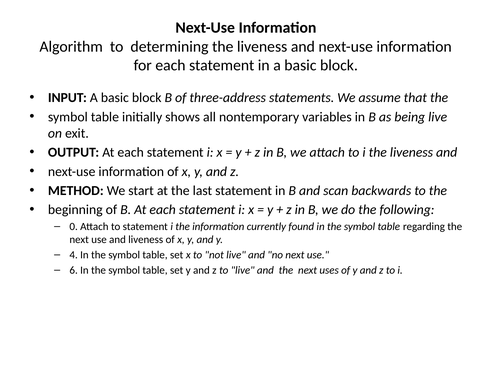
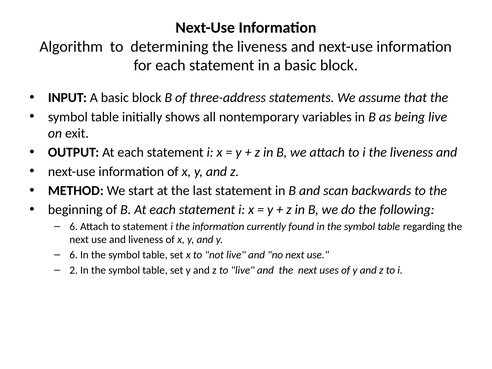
0 at (74, 227): 0 -> 6
4 at (74, 255): 4 -> 6
6: 6 -> 2
